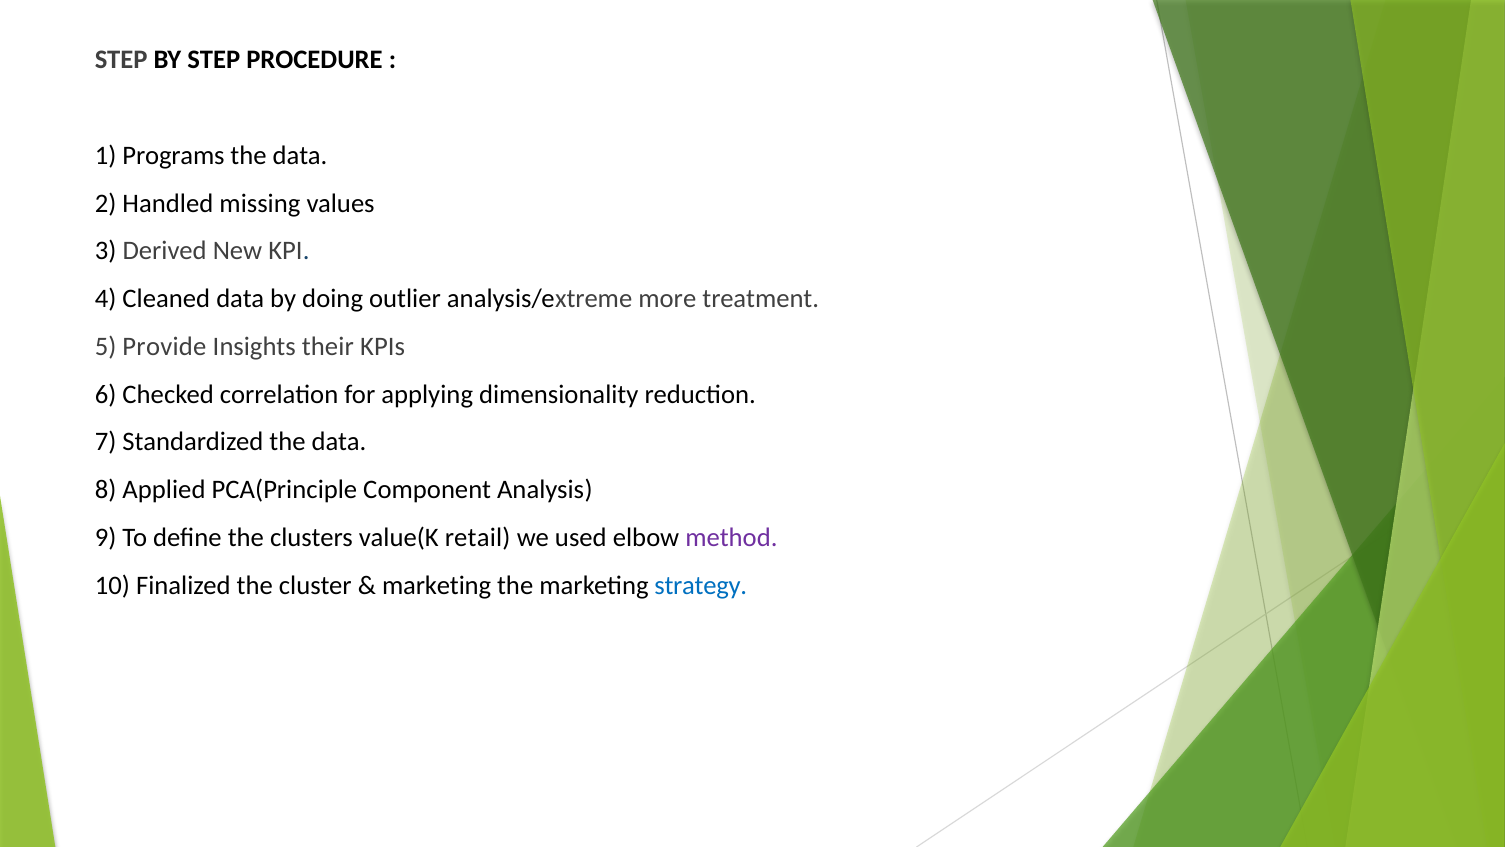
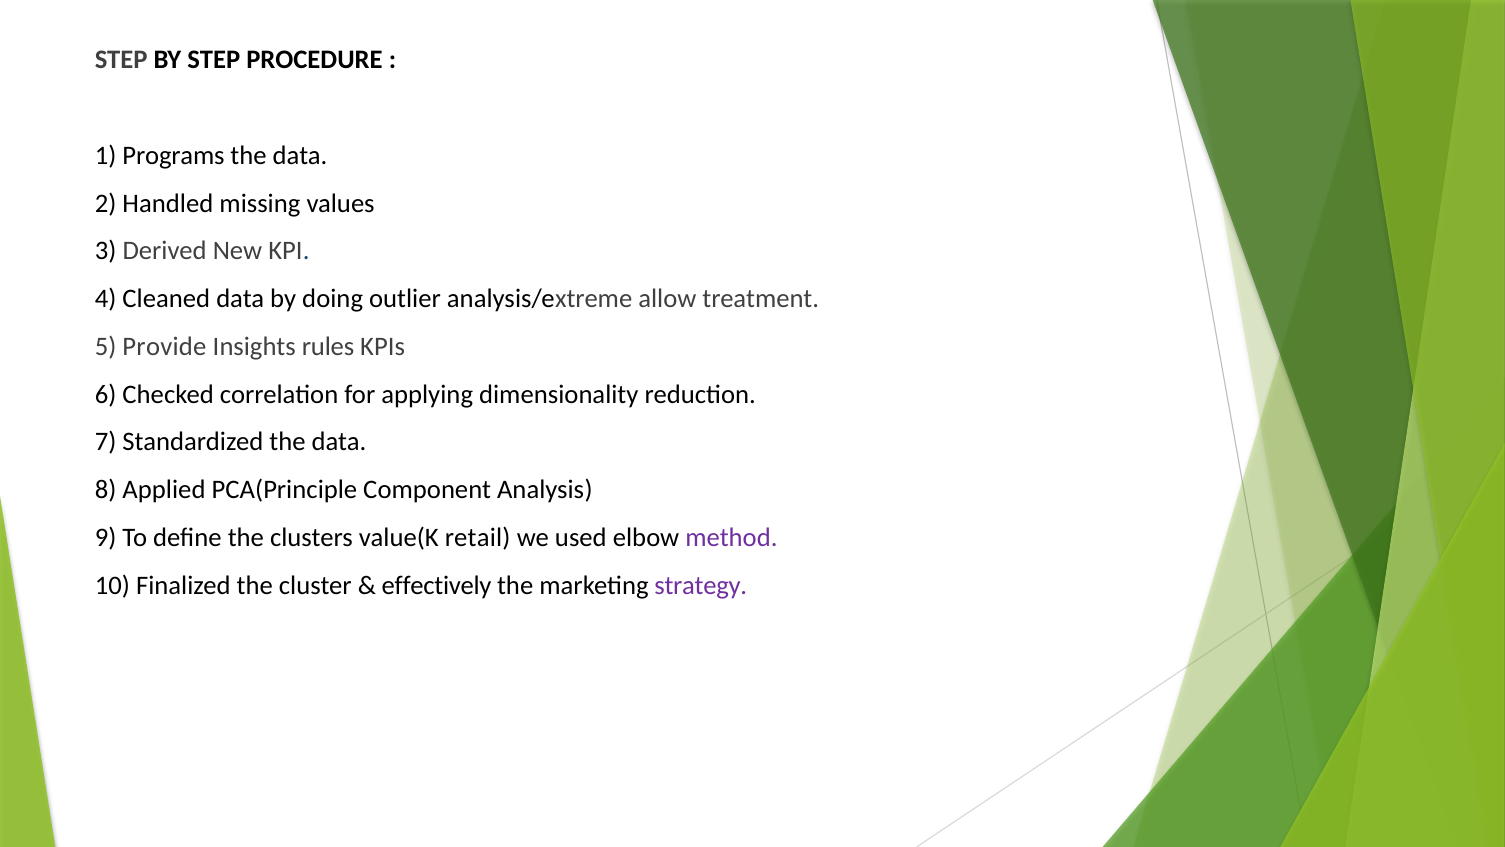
more: more -> allow
their: their -> rules
marketing at (437, 585): marketing -> effectively
strategy colour: blue -> purple
